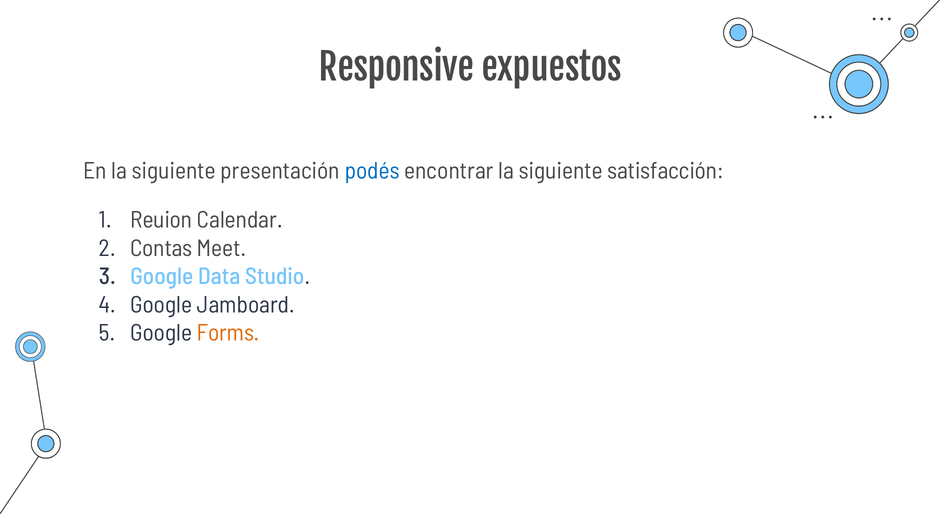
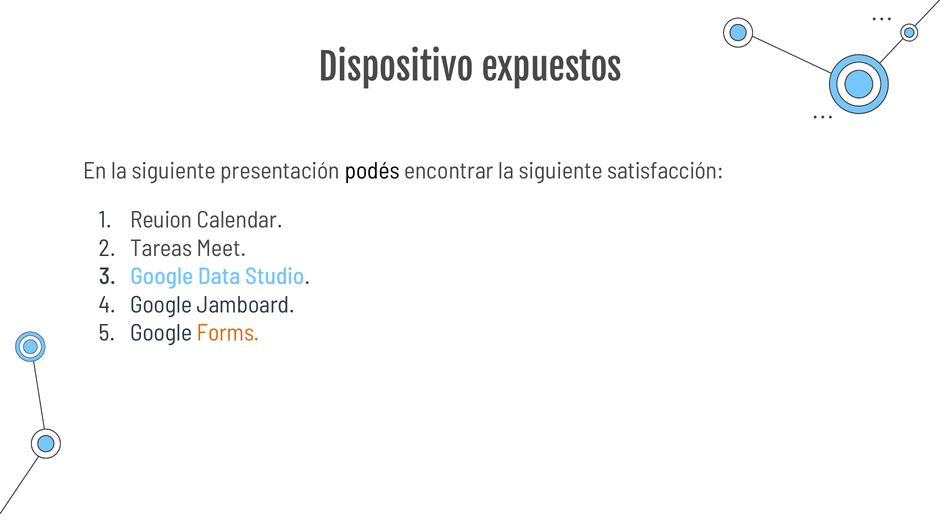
Responsive: Responsive -> Dispositivo
podés colour: blue -> black
Contas: Contas -> Tareas
